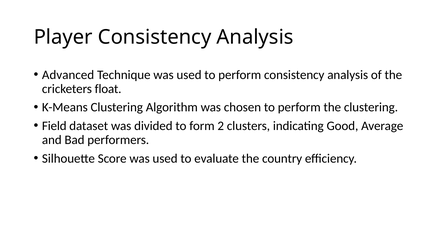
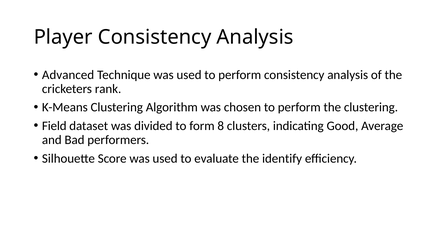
float: float -> rank
2: 2 -> 8
country: country -> identify
